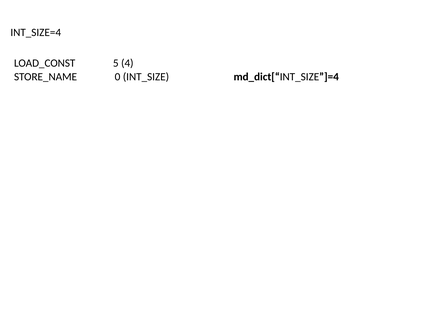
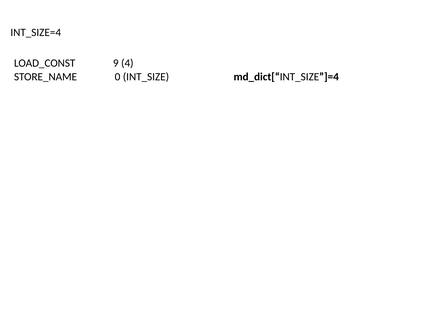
5: 5 -> 9
